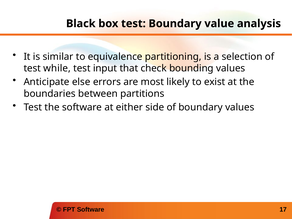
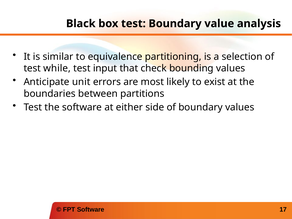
else: else -> unit
